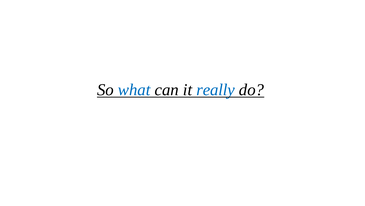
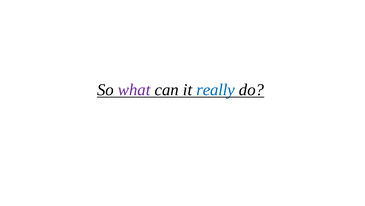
what colour: blue -> purple
